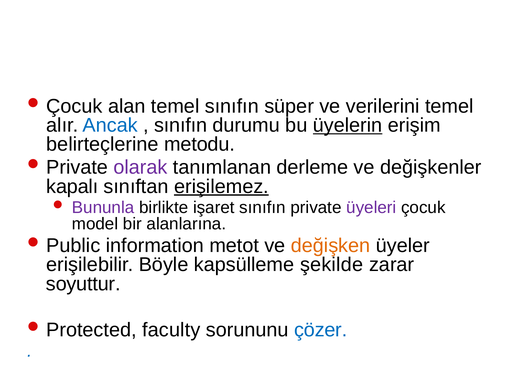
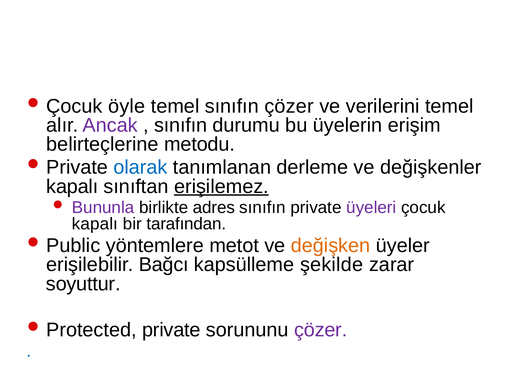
alan: alan -> öyle
sınıfın süper: süper -> çözer
Ancak colour: blue -> purple
üyelerin underline: present -> none
olarak colour: purple -> blue
işaret: işaret -> adres
model at (95, 224): model -> kapalı
alanlarına: alanlarına -> tarafından
information: information -> yöntemlere
Böyle: Böyle -> Bağcı
faculty at (171, 330): faculty -> private
çözer at (321, 330) colour: blue -> purple
